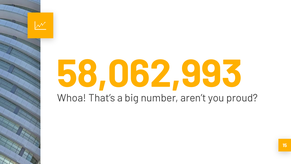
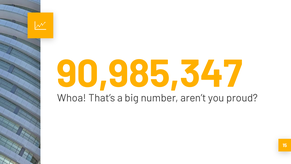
58,062,993: 58,062,993 -> 90,985,347
